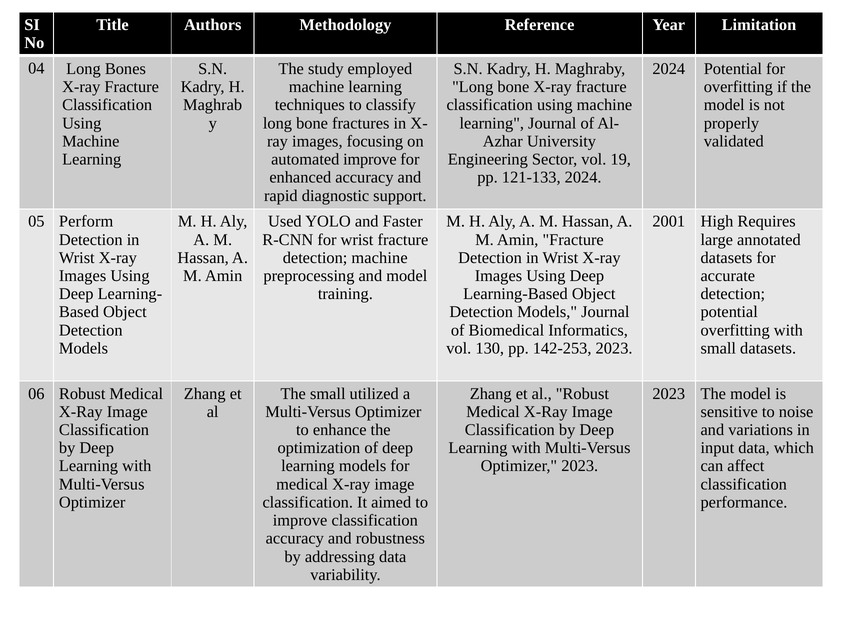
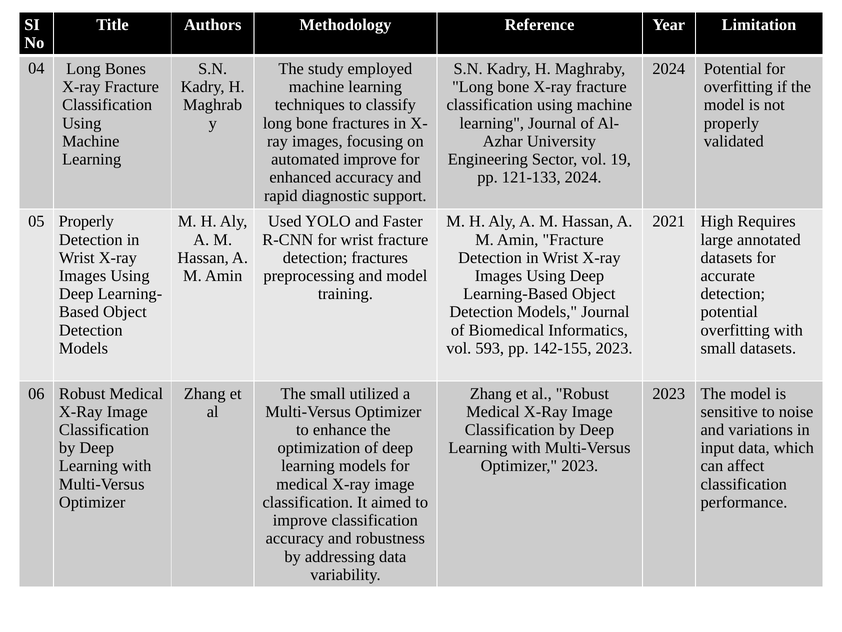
05 Perform: Perform -> Properly
2001: 2001 -> 2021
detection machine: machine -> fractures
130: 130 -> 593
142-253: 142-253 -> 142-155
